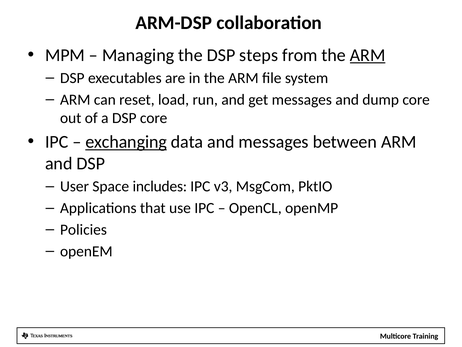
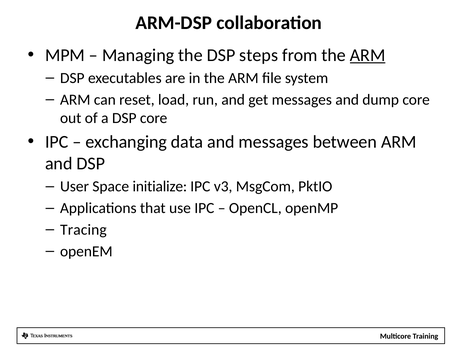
exchanging underline: present -> none
includes: includes -> initialize
Policies: Policies -> Tracing
